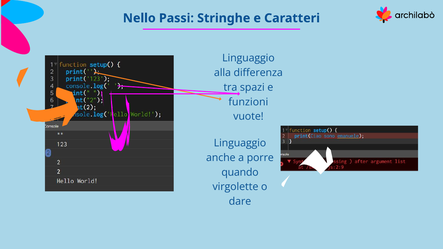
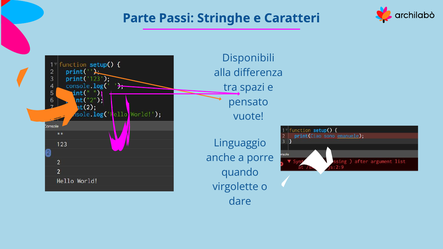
Nello: Nello -> Parte
Linguaggio at (248, 58): Linguaggio -> Disponibili
funzioni: funzioni -> pensato
